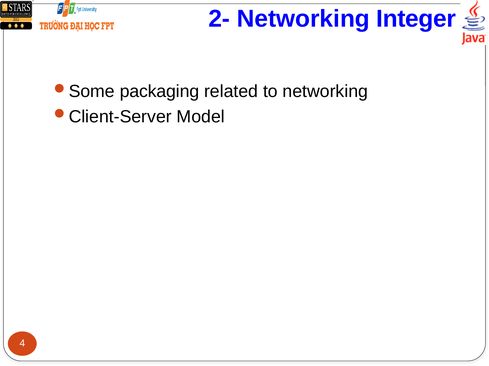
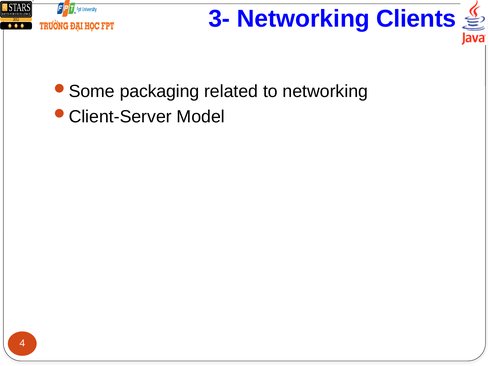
2-: 2- -> 3-
Integer: Integer -> Clients
